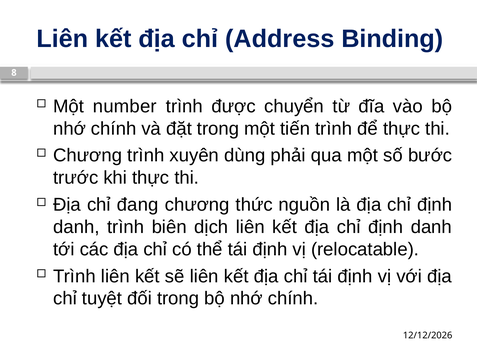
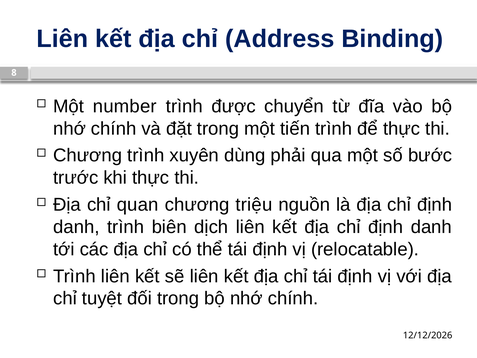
đang: đang -> quan
thức: thức -> triệu
